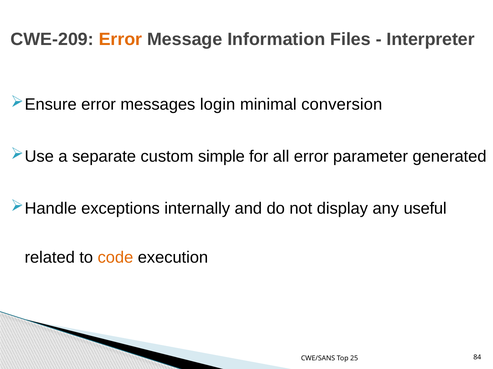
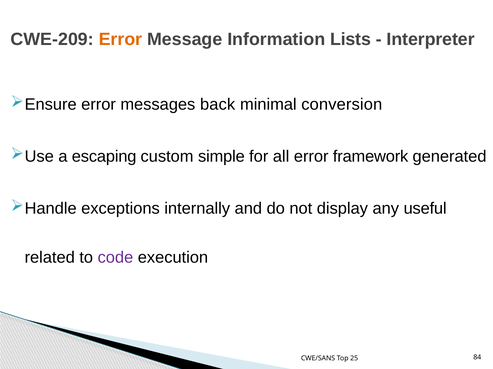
Files: Files -> Lists
login: login -> back
separate: separate -> escaping
parameter: parameter -> framework
code colour: orange -> purple
